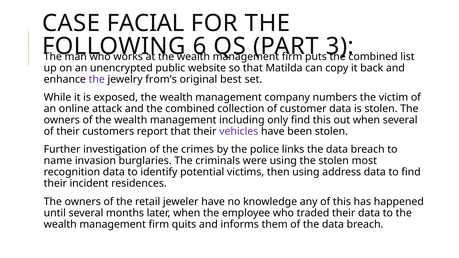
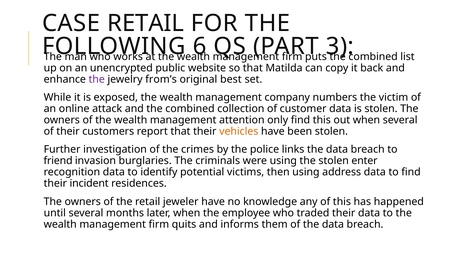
CASE FACIAL: FACIAL -> RETAIL
including: including -> attention
vehicles colour: purple -> orange
name: name -> friend
most: most -> enter
